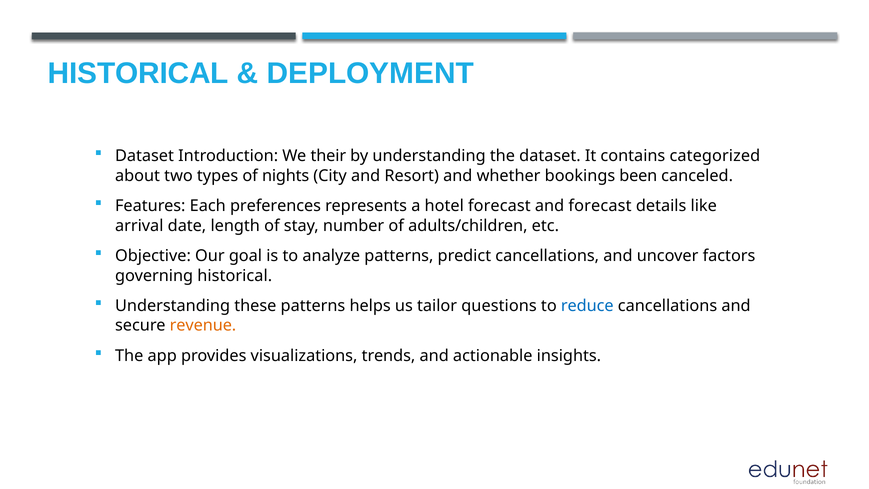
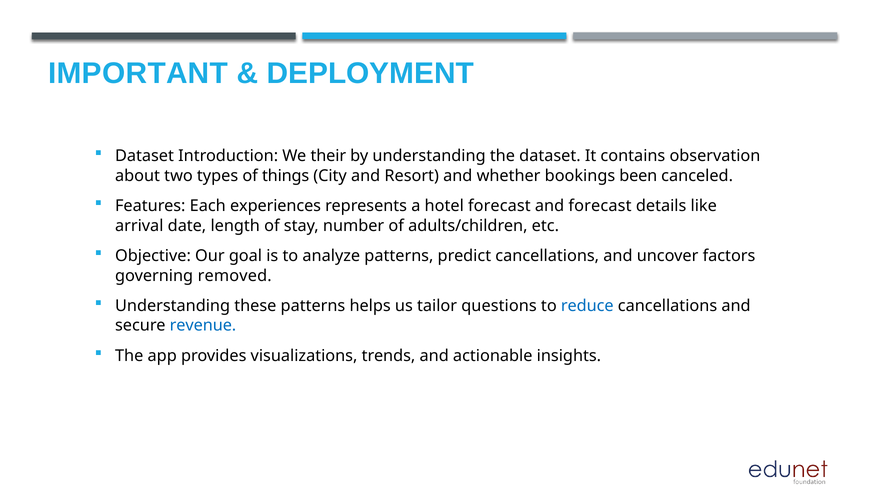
HISTORICAL at (138, 73): HISTORICAL -> IMPORTANT
categorized: categorized -> observation
nights: nights -> things
preferences: preferences -> experiences
governing historical: historical -> removed
revenue colour: orange -> blue
